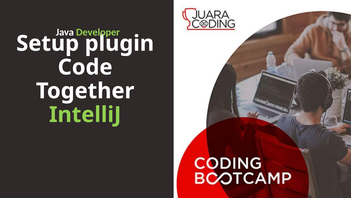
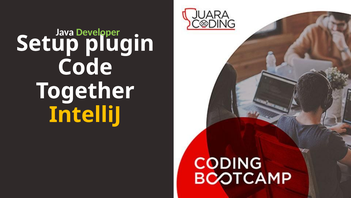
IntelliJ colour: light green -> yellow
